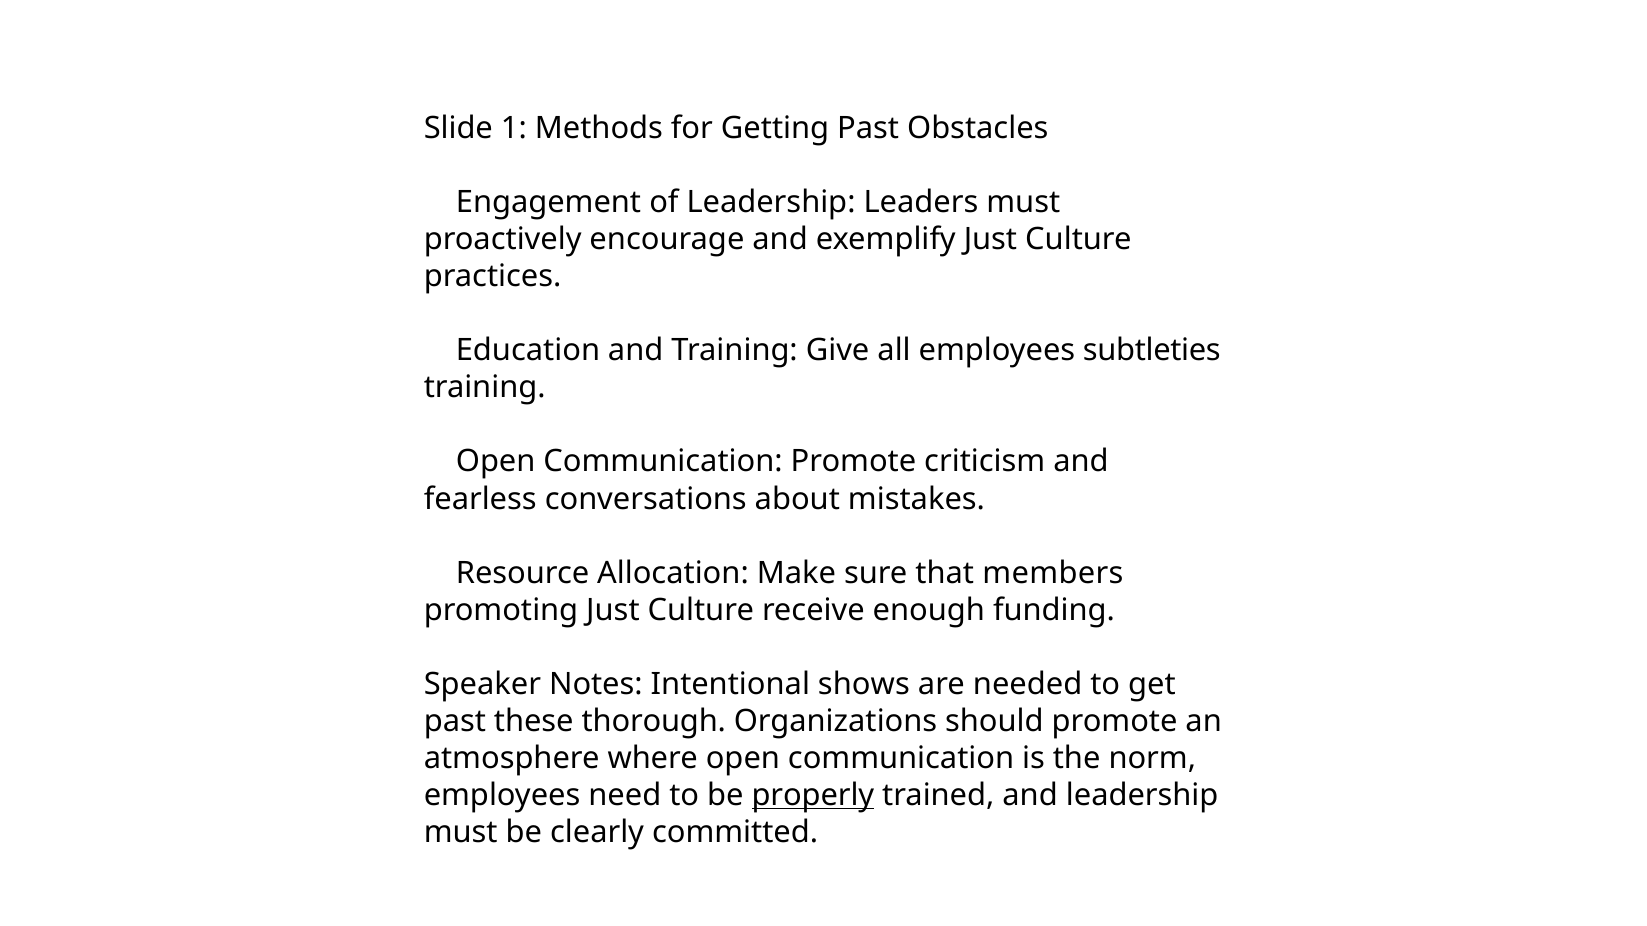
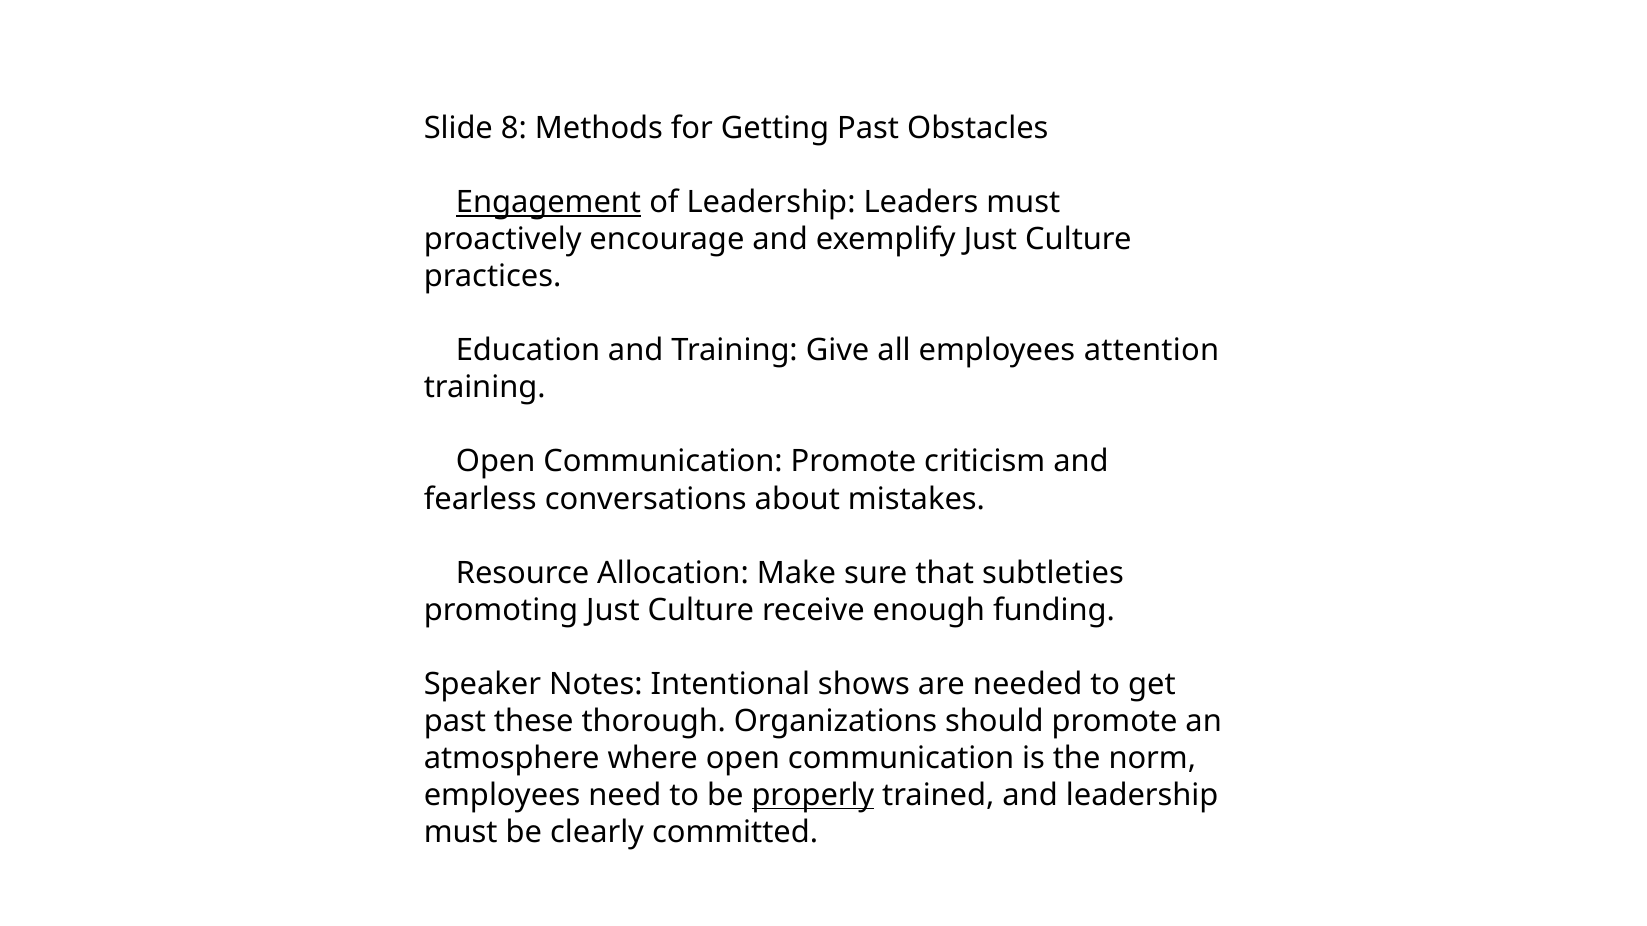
1: 1 -> 8
Engagement underline: none -> present
subtleties: subtleties -> attention
members: members -> subtleties
